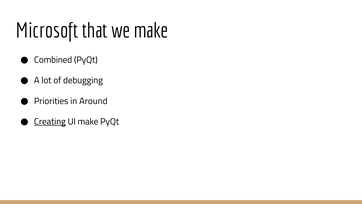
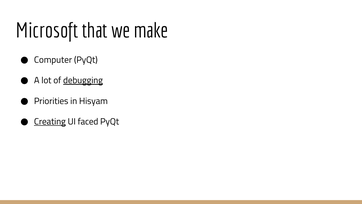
Combined: Combined -> Computer
debugging underline: none -> present
Around: Around -> Hisyam
UI make: make -> faced
